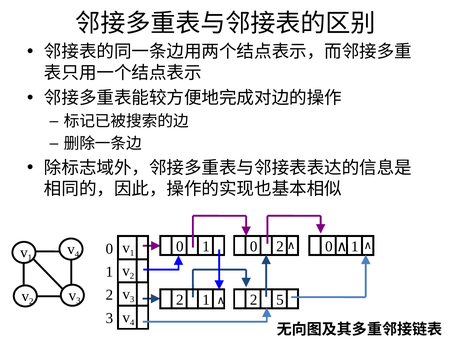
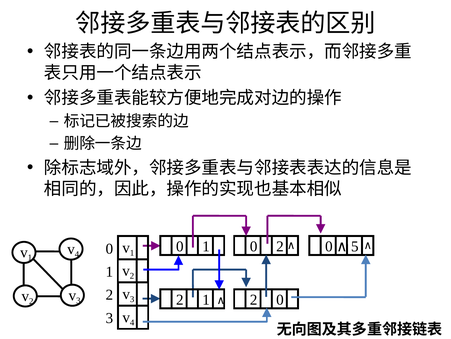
1 at (355, 246): 1 -> 5
2 5: 5 -> 0
